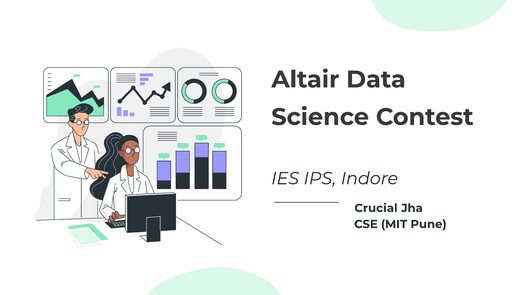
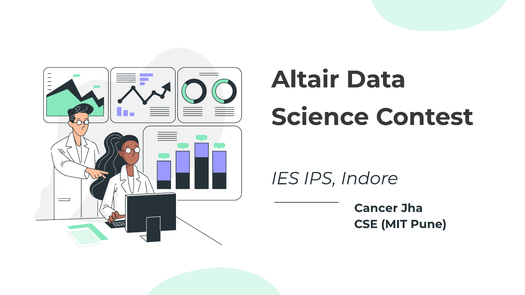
Crucial: Crucial -> Cancer
